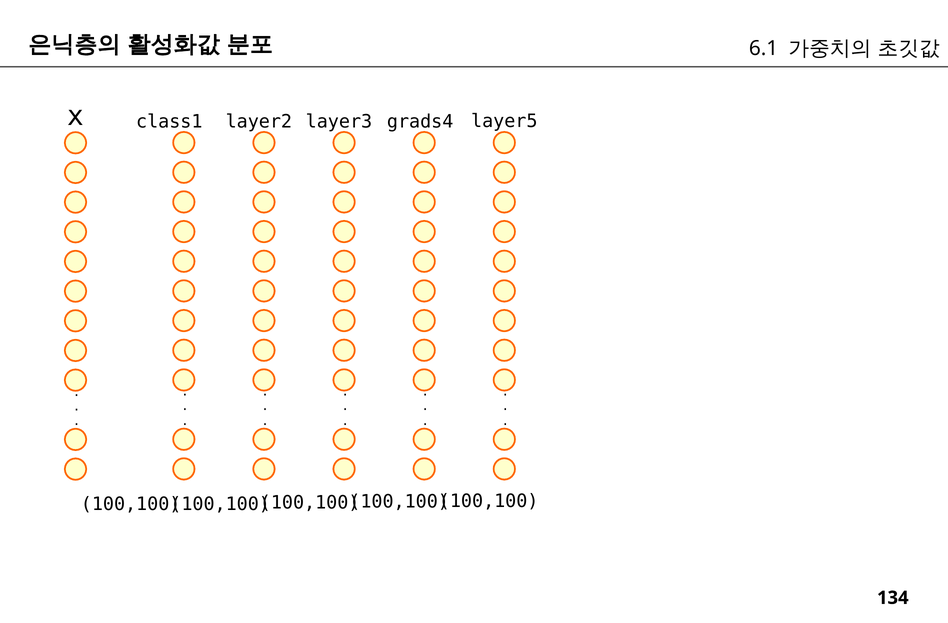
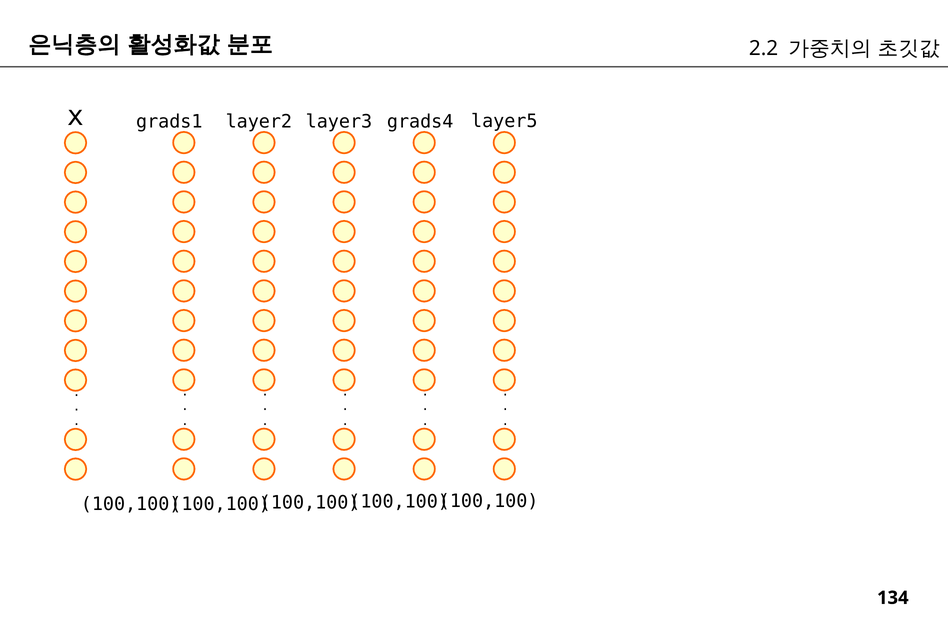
6.1: 6.1 -> 2.2
class1: class1 -> grads1
